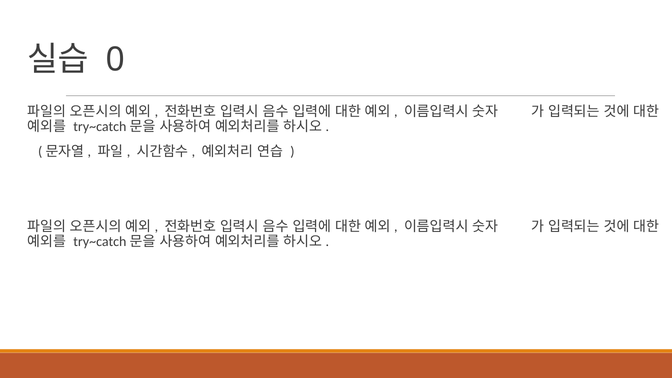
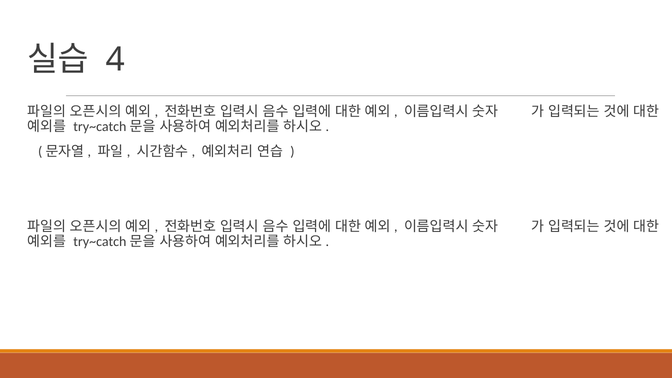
0: 0 -> 4
